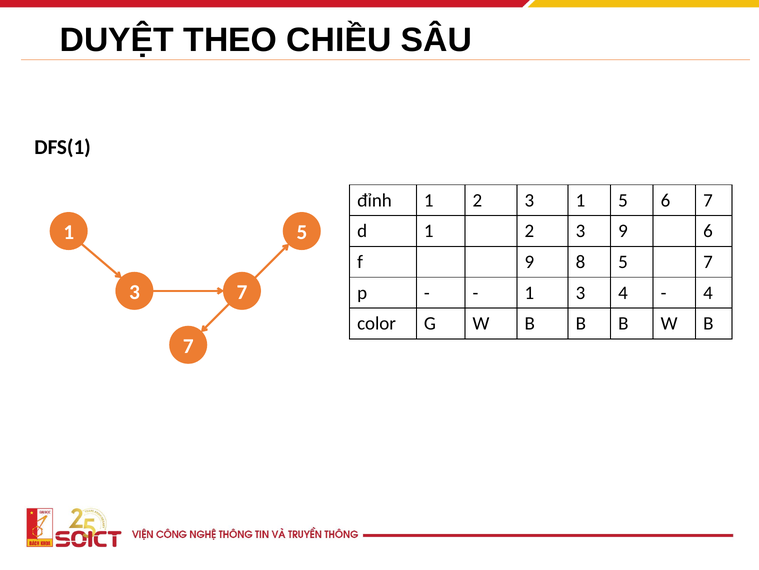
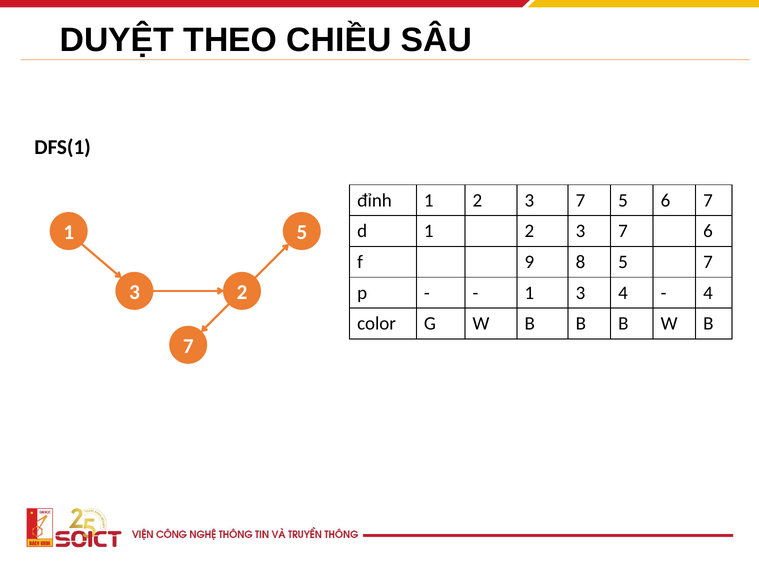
1 at (581, 200): 1 -> 7
9 at (623, 231): 9 -> 7
3 7: 7 -> 2
